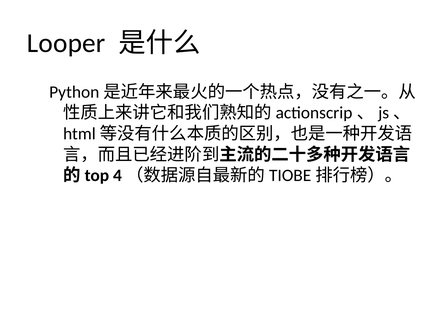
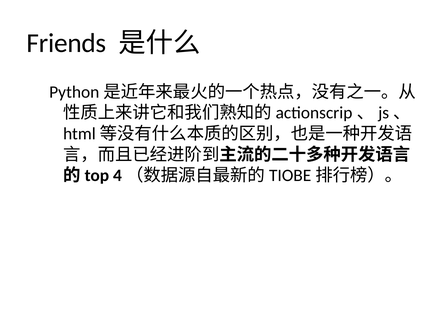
Looper: Looper -> Friends
